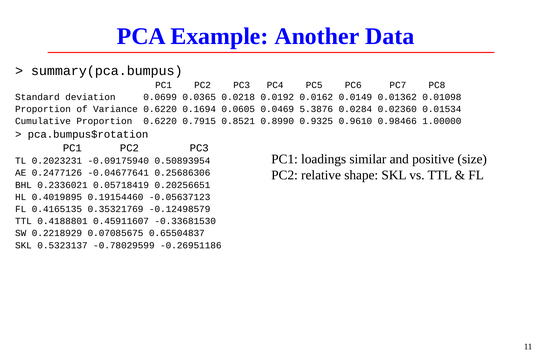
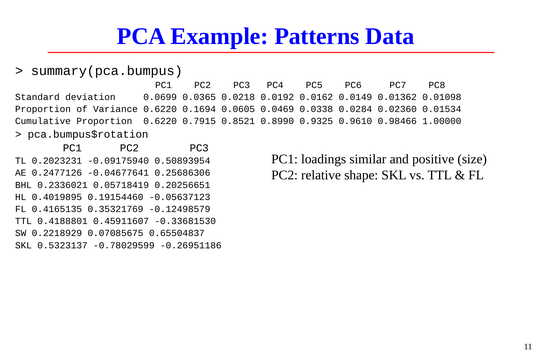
Another: Another -> Patterns
5.3876: 5.3876 -> 0.0338
